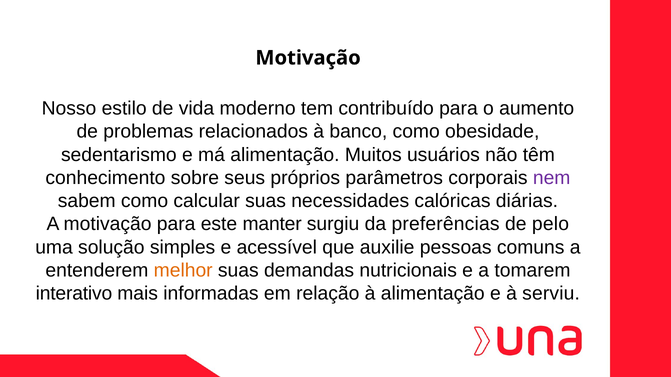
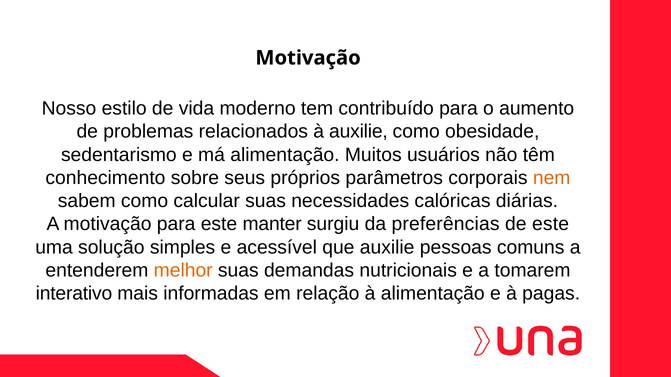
à banco: banco -> auxilie
nem colour: purple -> orange
de pelo: pelo -> este
serviu: serviu -> pagas
